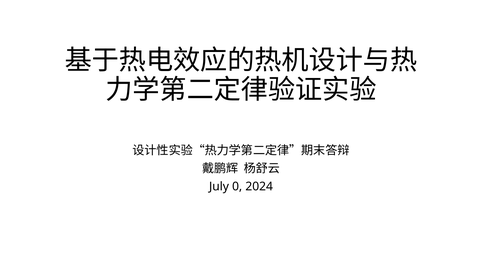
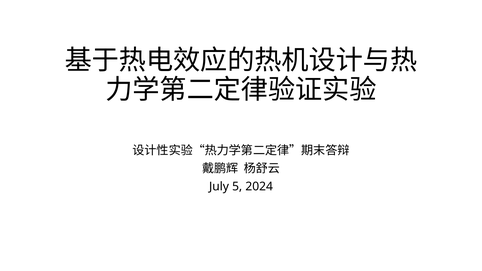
0: 0 -> 5
